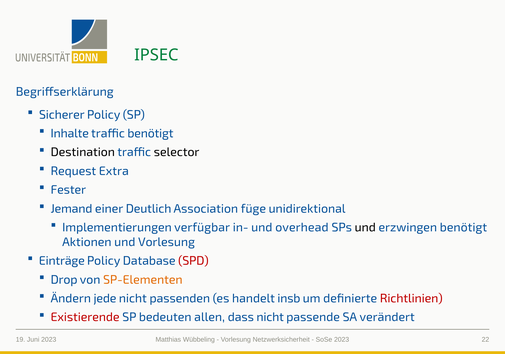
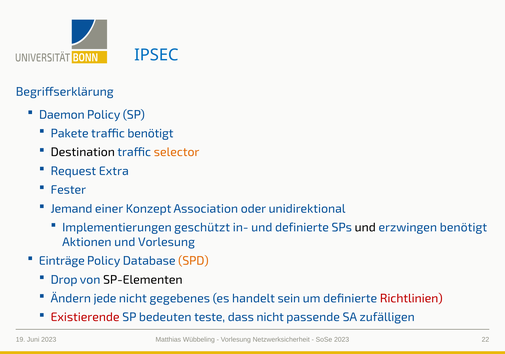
IPSEC colour: green -> blue
Sicherer: Sicherer -> Daemon
Inhalte: Inhalte -> Pakete
selector colour: black -> orange
Deutlich: Deutlich -> Konzept
füge: füge -> oder
verfügbar: verfügbar -> geschützt
und overhead: overhead -> definierte
SPD colour: red -> orange
SP-Elementen colour: orange -> black
passenden: passenden -> gegebenes
insb: insb -> sein
allen: allen -> teste
verändert: verändert -> zufälligen
